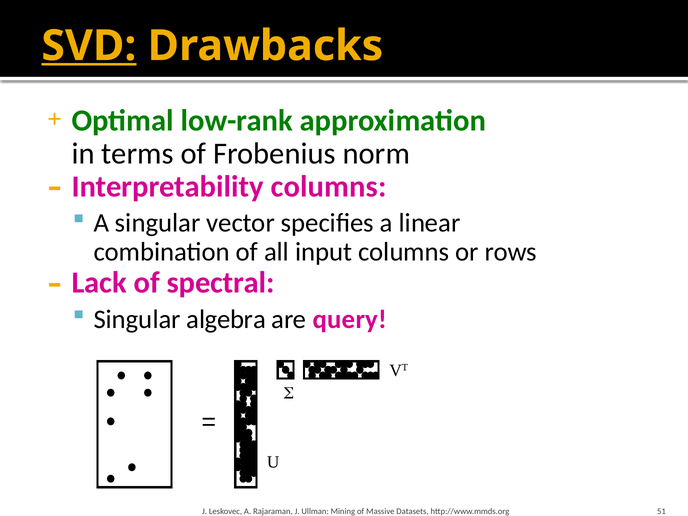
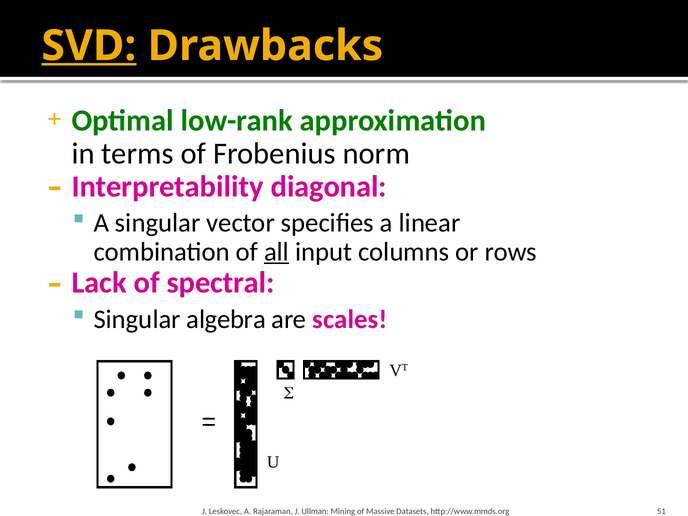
Interpretability columns: columns -> diagonal
all underline: none -> present
query: query -> scales
